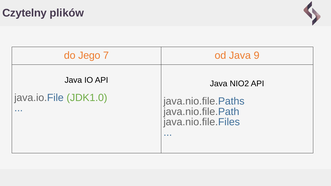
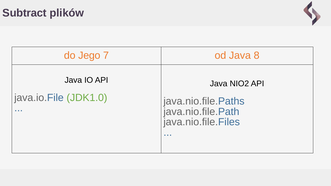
Czytelny: Czytelny -> Subtract
9: 9 -> 8
